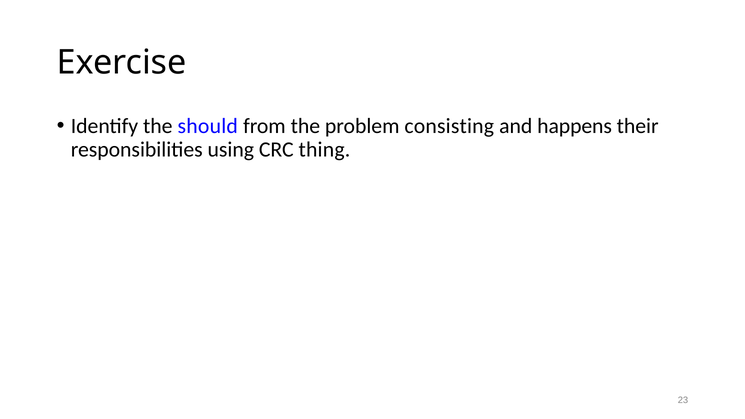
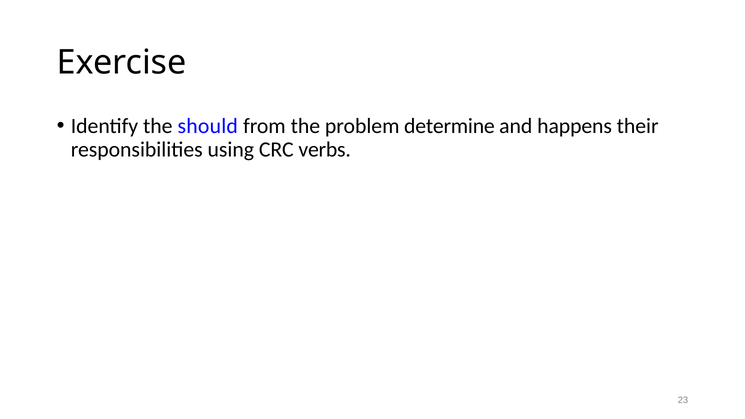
consisting: consisting -> determine
thing: thing -> verbs
